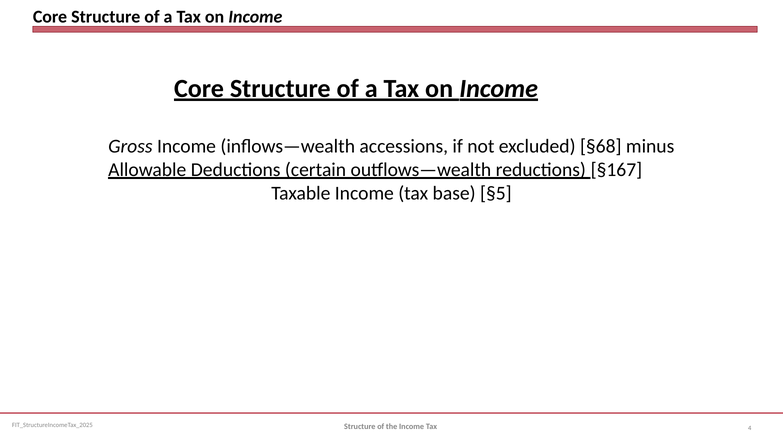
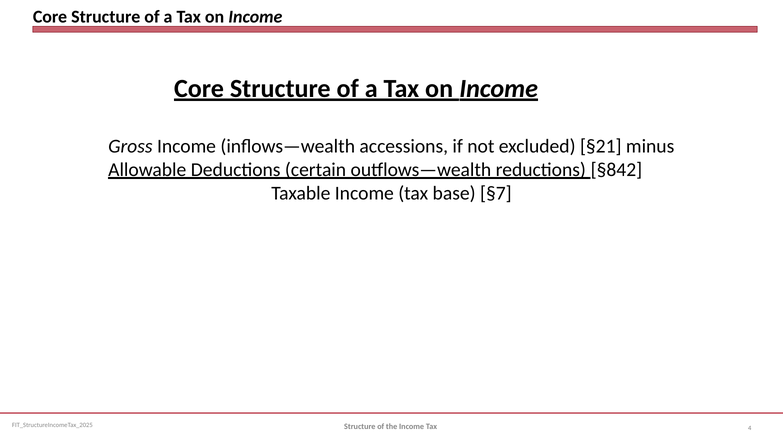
§68: §68 -> §21
§167: §167 -> §842
§5: §5 -> §7
